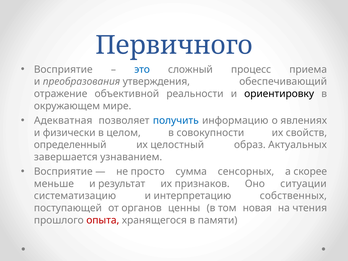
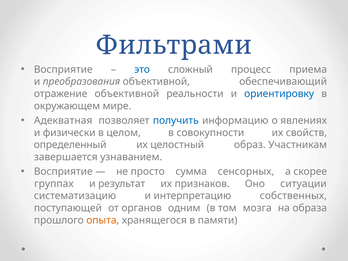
Первичного: Первичного -> Фильтрами
преобразования утверждения: утверждения -> объективной
ориентировку colour: black -> blue
Актуальных: Актуальных -> Участникам
меньше: меньше -> группах
ценны: ценны -> одним
новая: новая -> мозга
чтения: чтения -> образа
опыта colour: red -> orange
